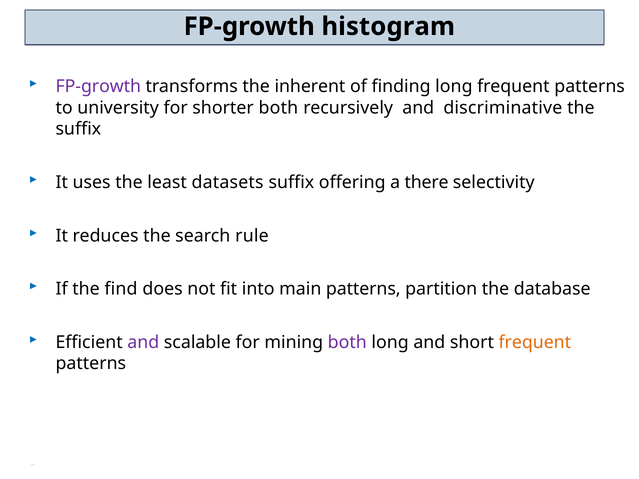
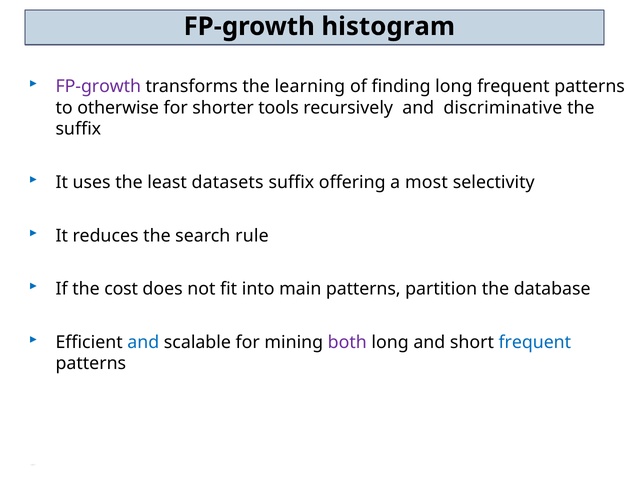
inherent: inherent -> learning
university: university -> otherwise
shorter both: both -> tools
there: there -> most
find: find -> cost
and at (143, 342) colour: purple -> blue
frequent at (535, 342) colour: orange -> blue
